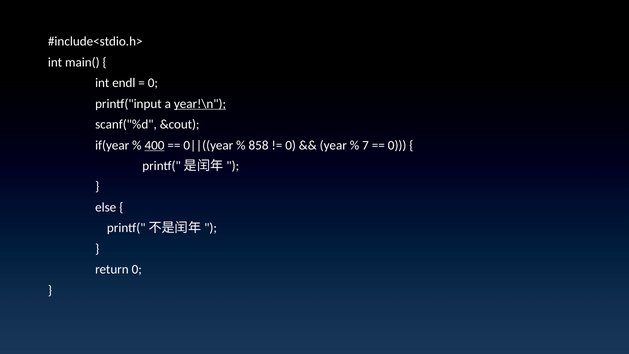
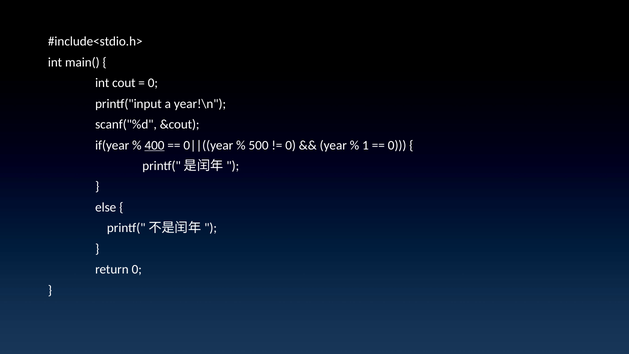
endl: endl -> cout
year!\n underline: present -> none
858: 858 -> 500
7: 7 -> 1
